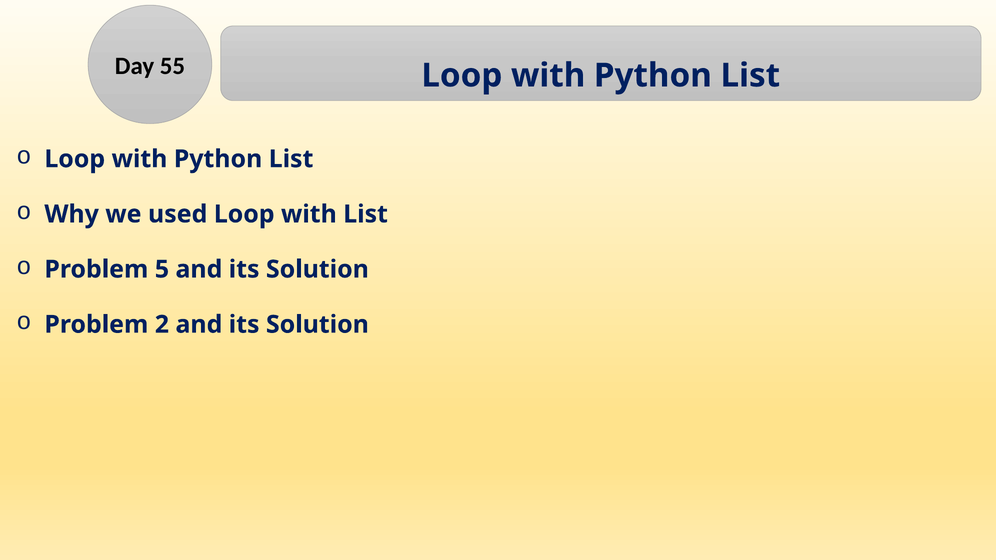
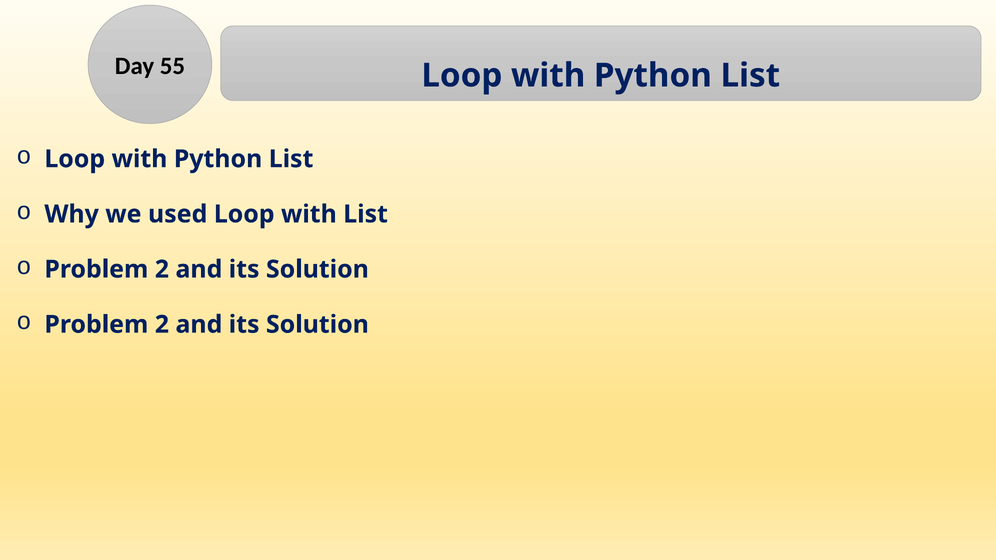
5 at (162, 269): 5 -> 2
